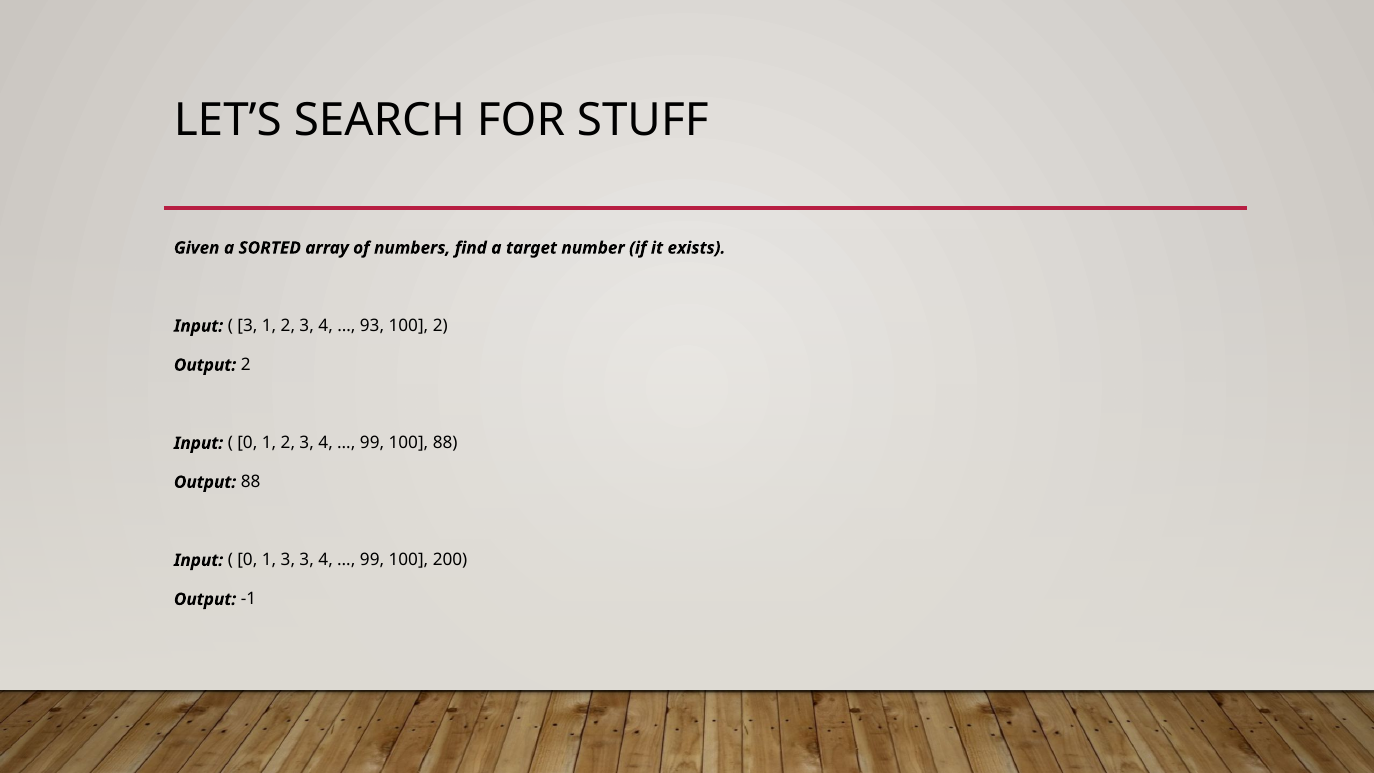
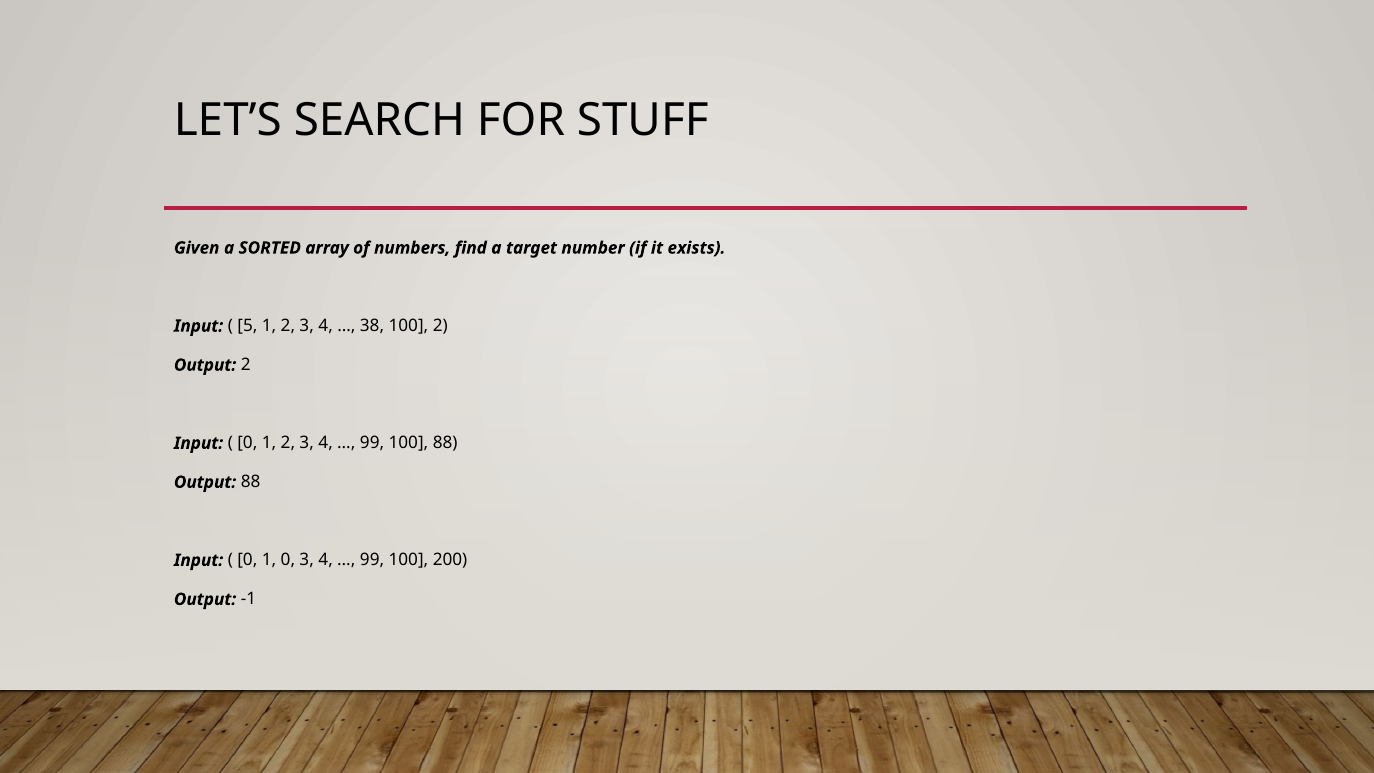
3 at (247, 326): 3 -> 5
93: 93 -> 38
1 3: 3 -> 0
